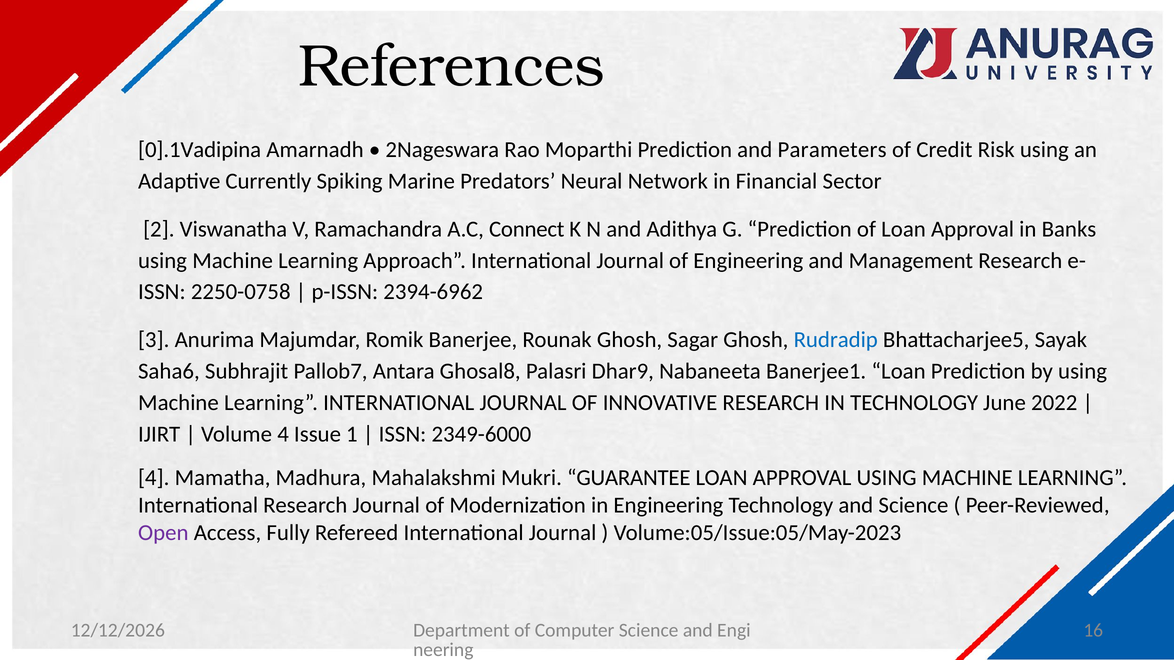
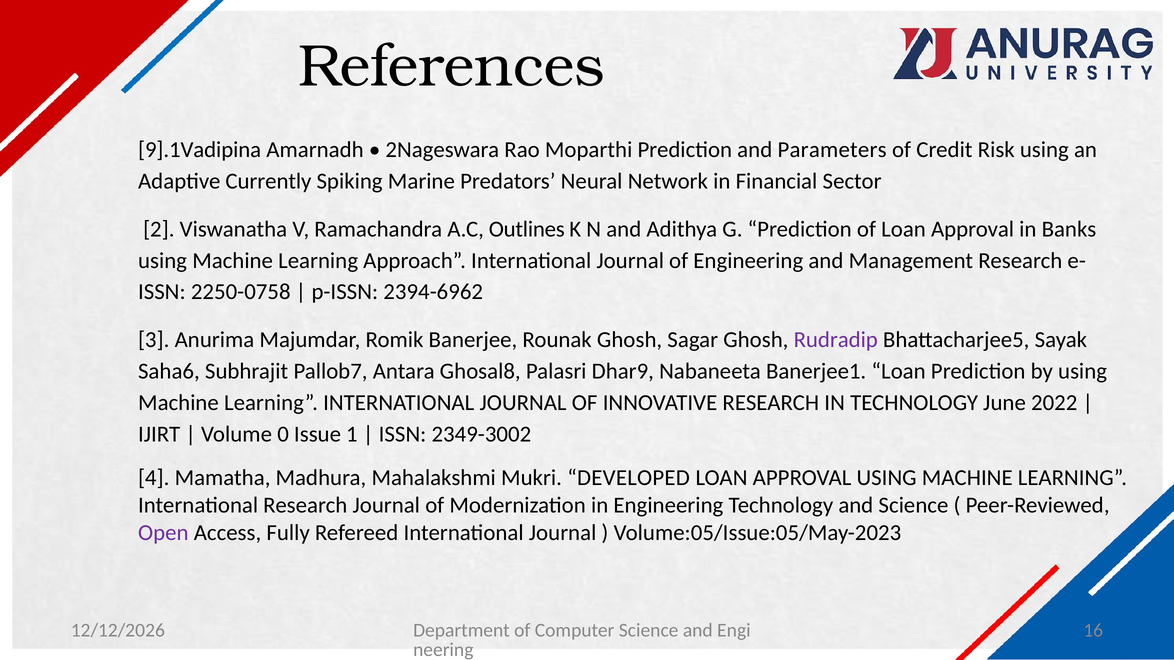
0].1Vadipina: 0].1Vadipina -> 9].1Vadipina
Connect: Connect -> Outlines
Rudradip colour: blue -> purple
Volume 4: 4 -> 0
2349-6000: 2349-6000 -> 2349-3002
GUARANTEE: GUARANTEE -> DEVELOPED
